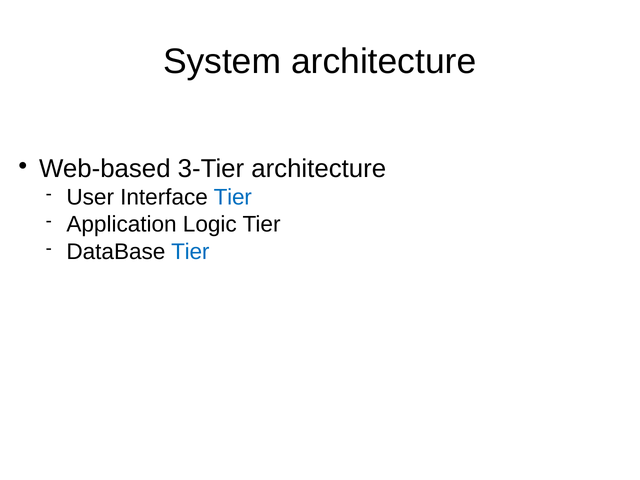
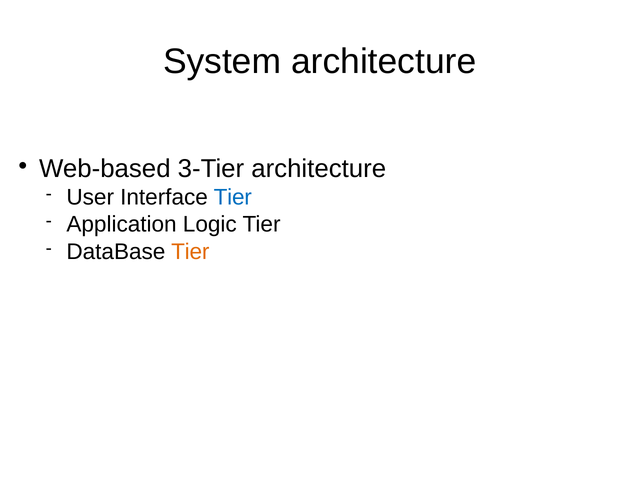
Tier at (190, 252) colour: blue -> orange
